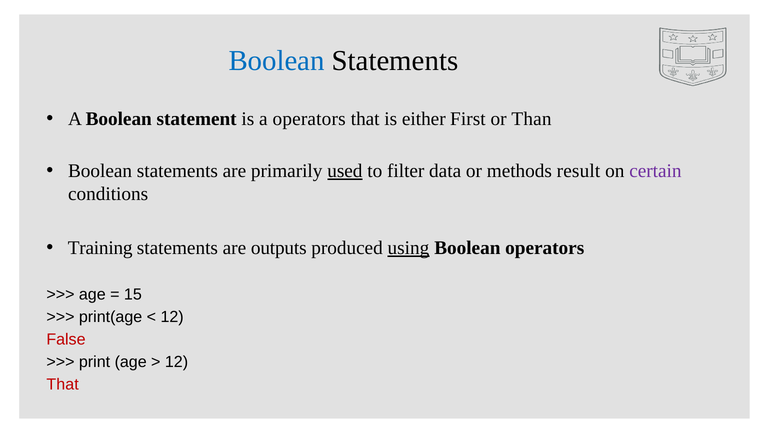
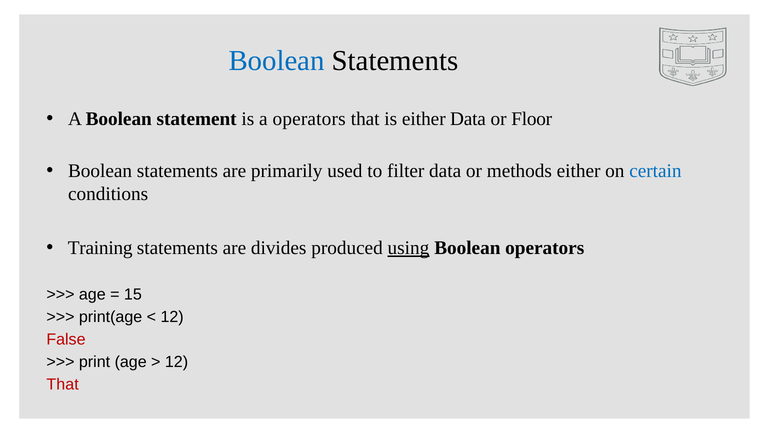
either First: First -> Data
Than: Than -> Floor
used underline: present -> none
methods result: result -> either
certain colour: purple -> blue
outputs: outputs -> divides
